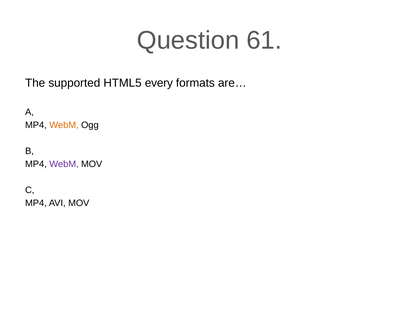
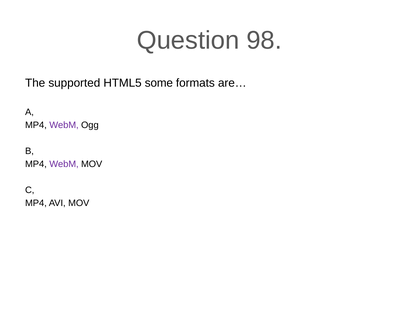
61: 61 -> 98
every: every -> some
WebM at (64, 125) colour: orange -> purple
